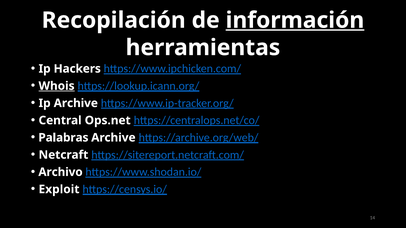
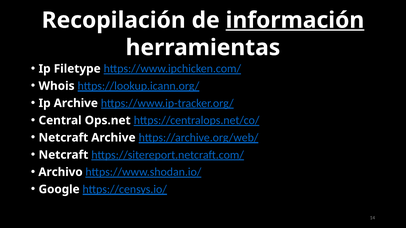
Hackers: Hackers -> Filetype
Whois underline: present -> none
Palabras at (63, 138): Palabras -> Netcraft
Exploit: Exploit -> Google
